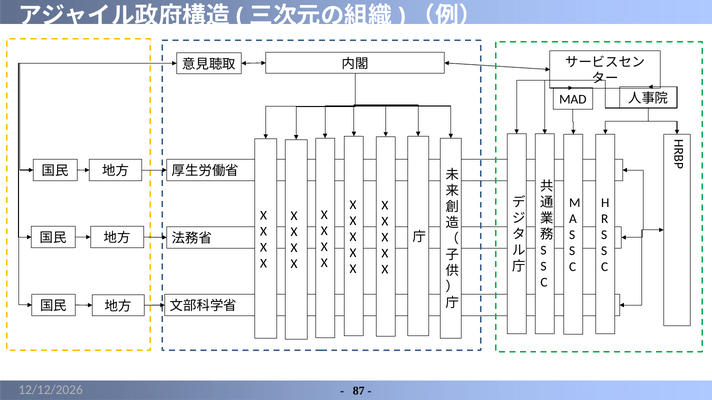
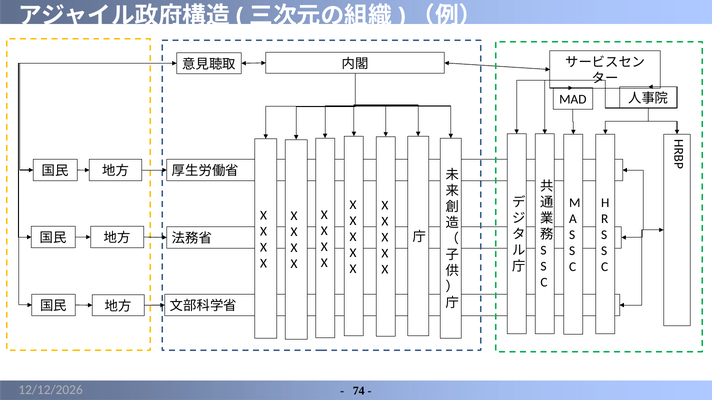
87: 87 -> 74
